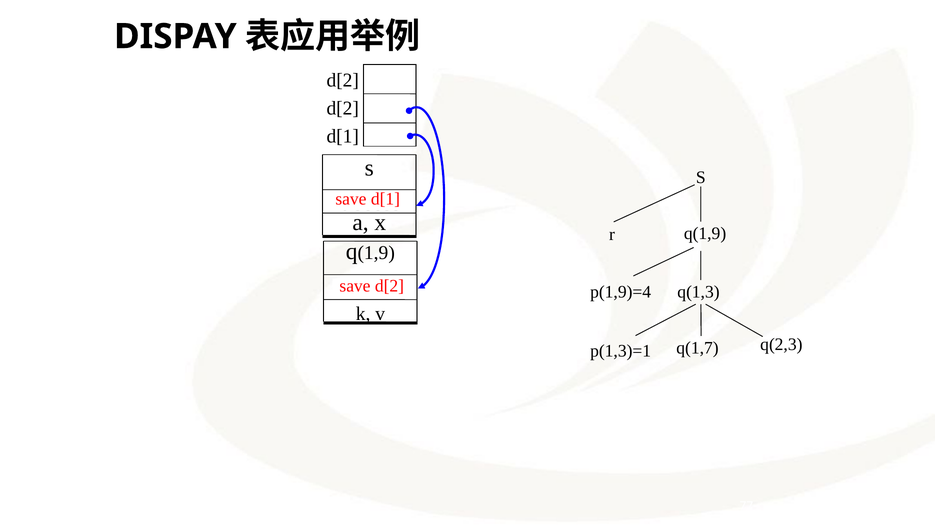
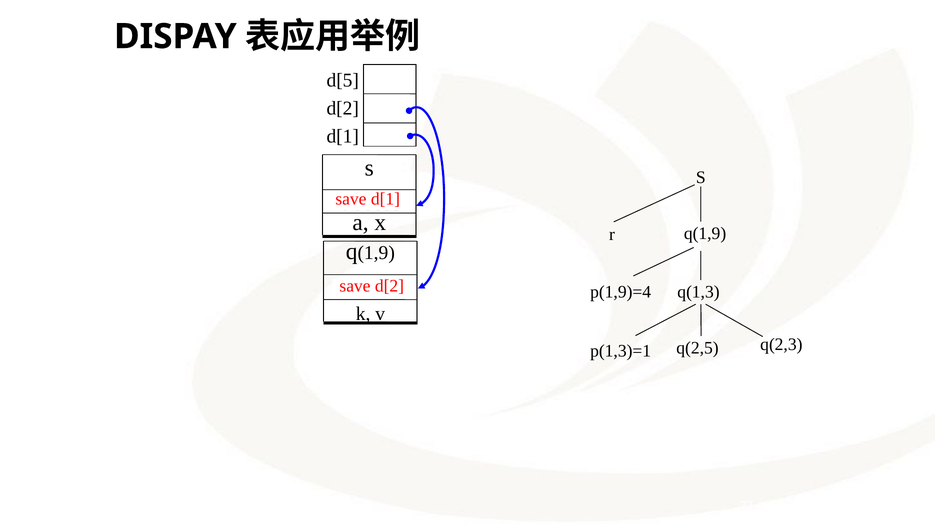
d[2 at (343, 80): d[2 -> d[5
q(1,7: q(1,7 -> q(2,5
